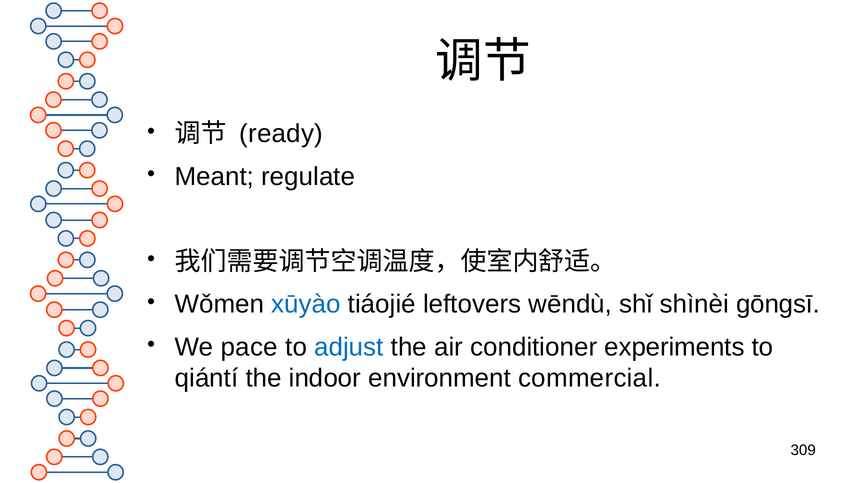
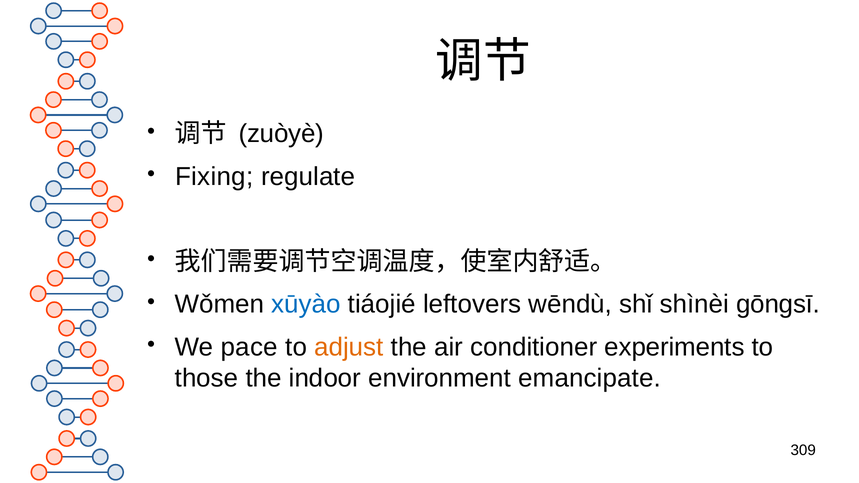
ready: ready -> zuòyè
Meant: Meant -> Fixing
adjust colour: blue -> orange
qiántí: qiántí -> those
commercial: commercial -> emancipate
